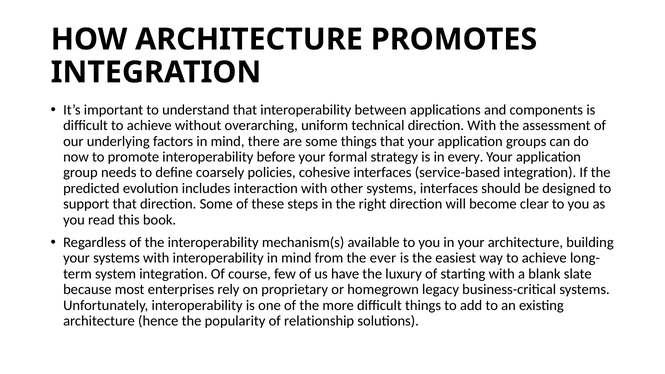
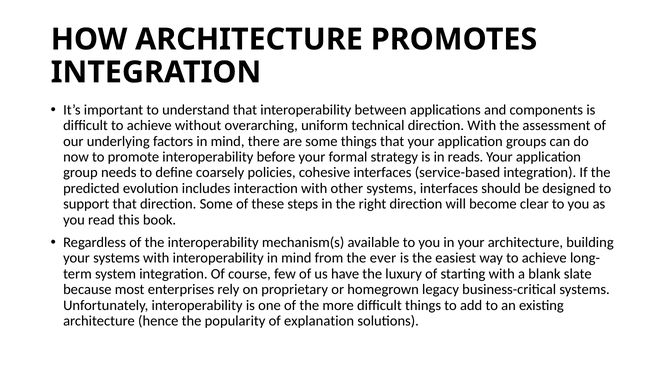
every: every -> reads
relationship: relationship -> explanation
